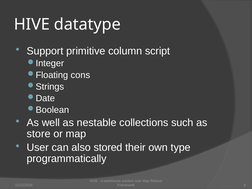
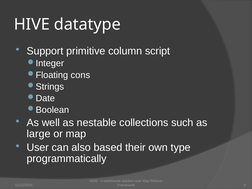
store: store -> large
stored: stored -> based
